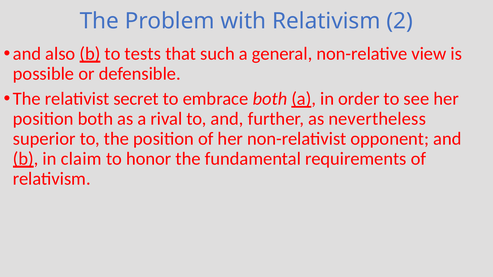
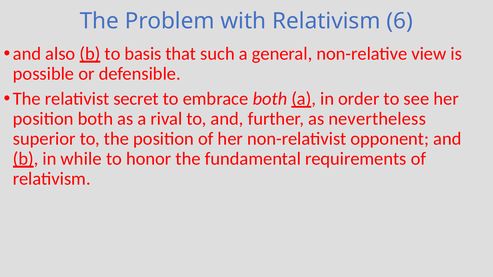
2: 2 -> 6
tests: tests -> basis
claim: claim -> while
